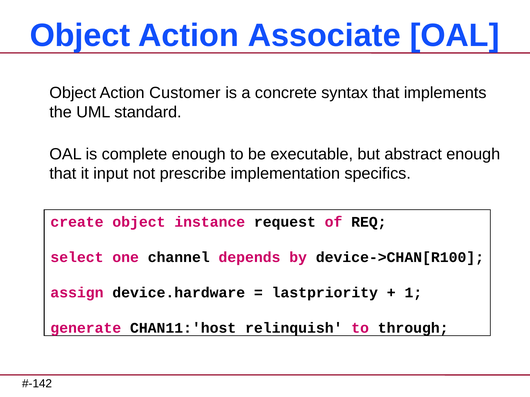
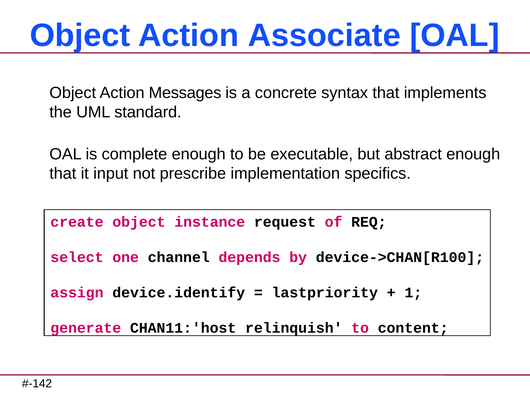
Customer: Customer -> Messages
device.hardware: device.hardware -> device.identify
through: through -> content
